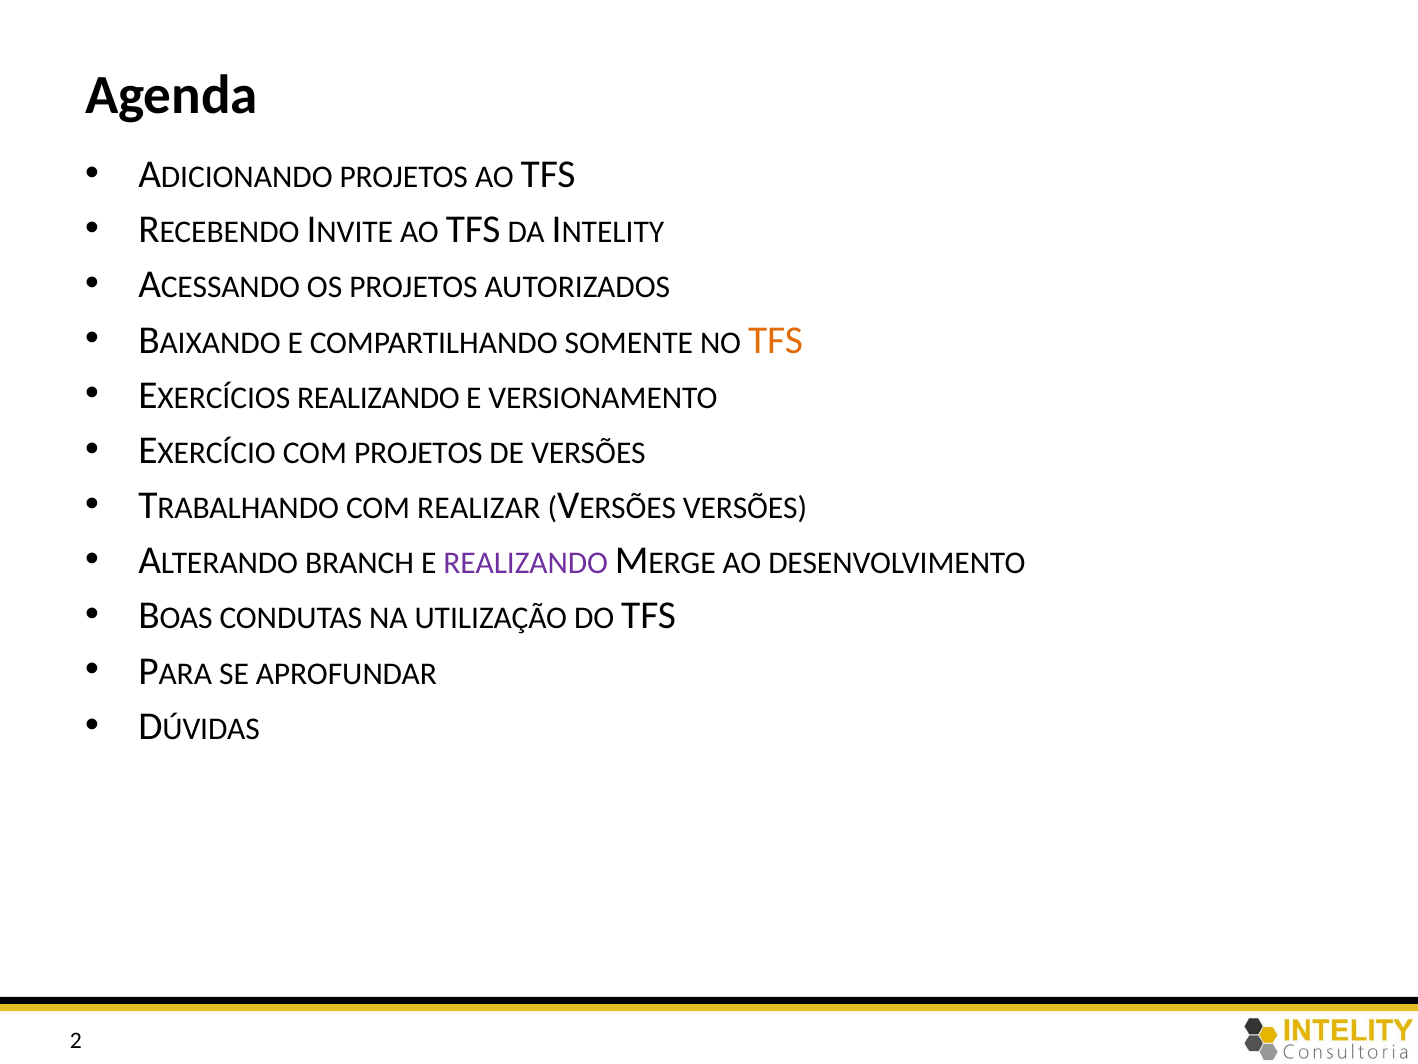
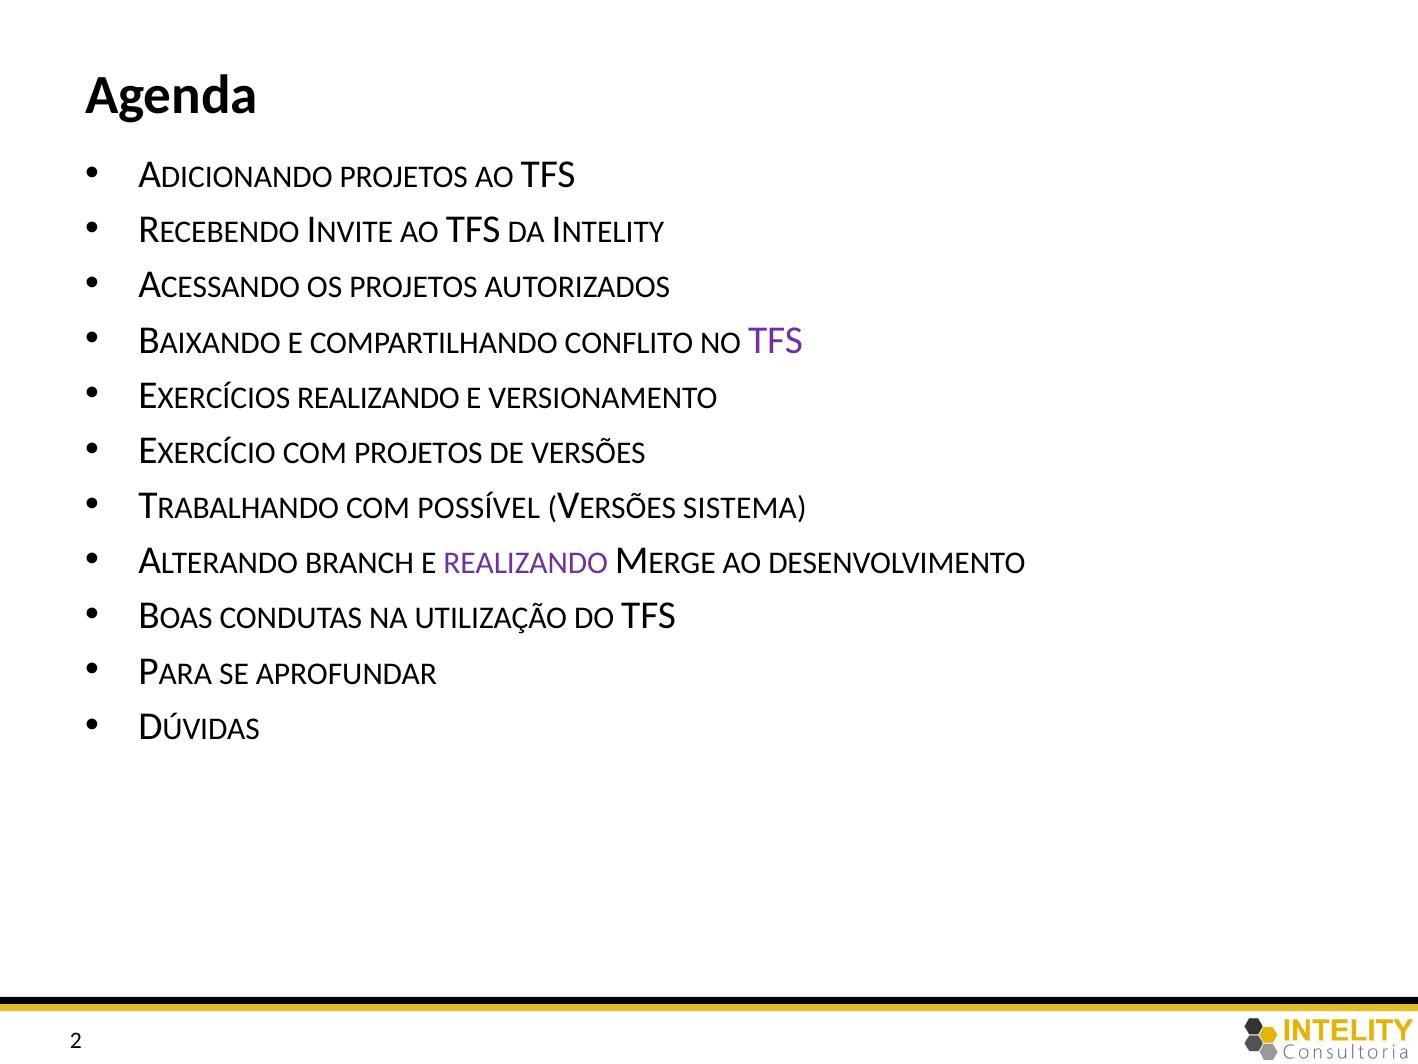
SOMENTE: SOMENTE -> CONFLITO
TFS at (776, 340) colour: orange -> purple
REALIZAR: REALIZAR -> POSSÍVEL
VERSÕES at (745, 508): VERSÕES -> SISTEMA
